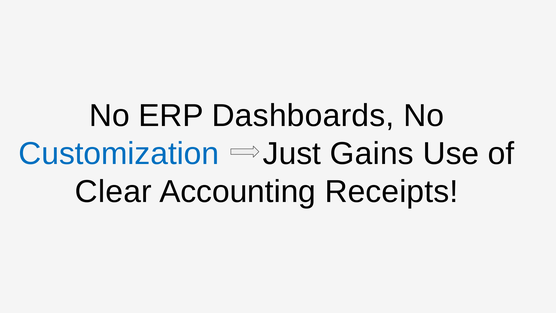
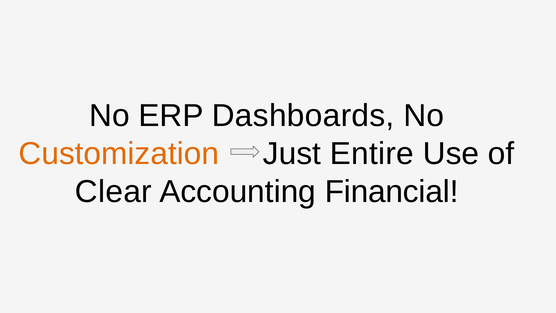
Customization colour: blue -> orange
Gains: Gains -> Entire
Receipts: Receipts -> Financial
